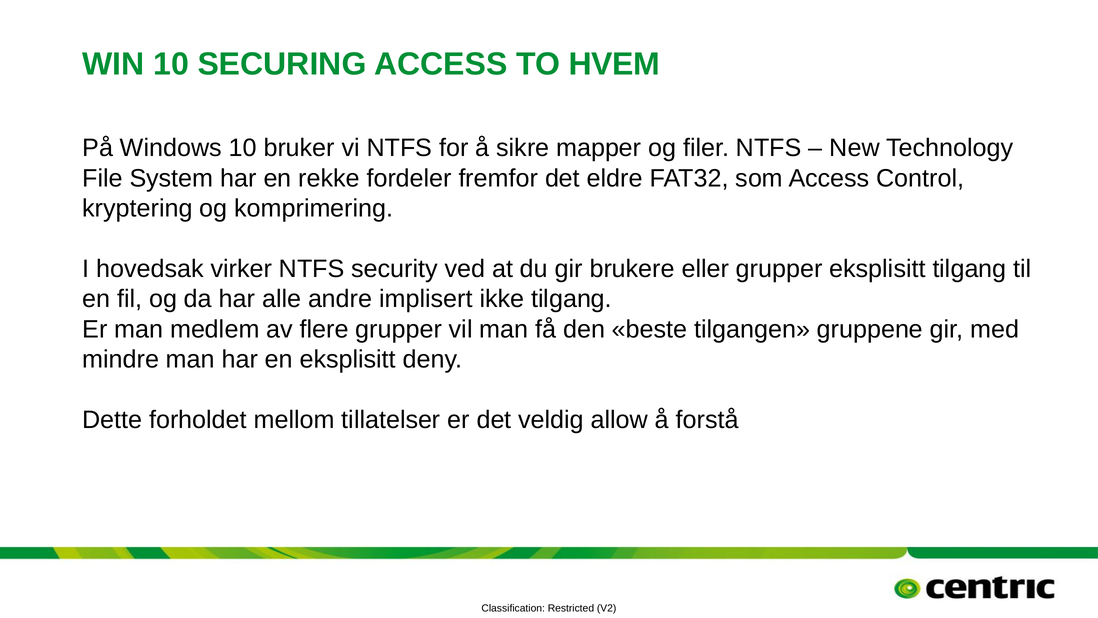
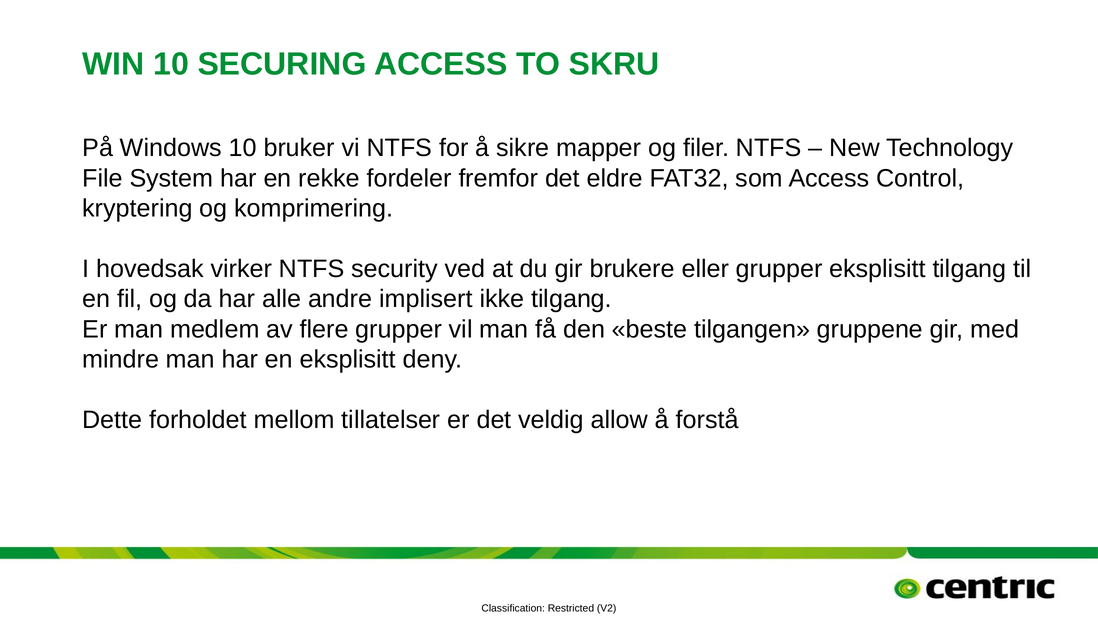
HVEM: HVEM -> SKRU
